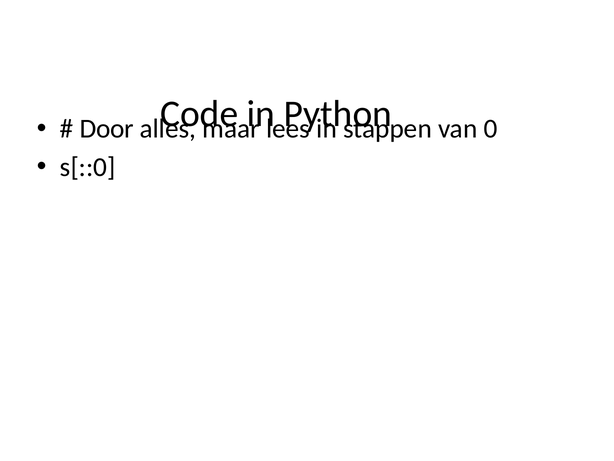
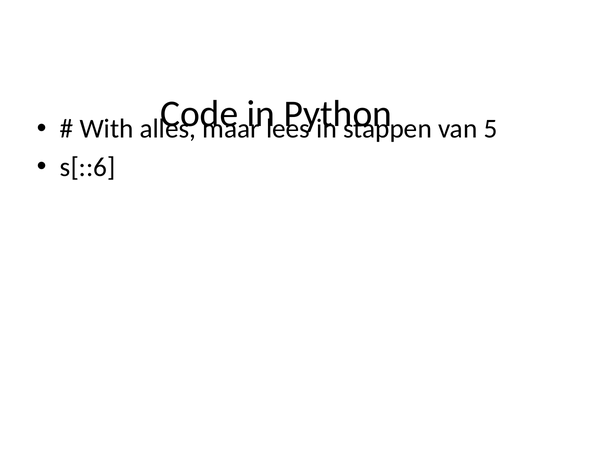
Door: Door -> With
0: 0 -> 5
s[::0: s[::0 -> s[::6
